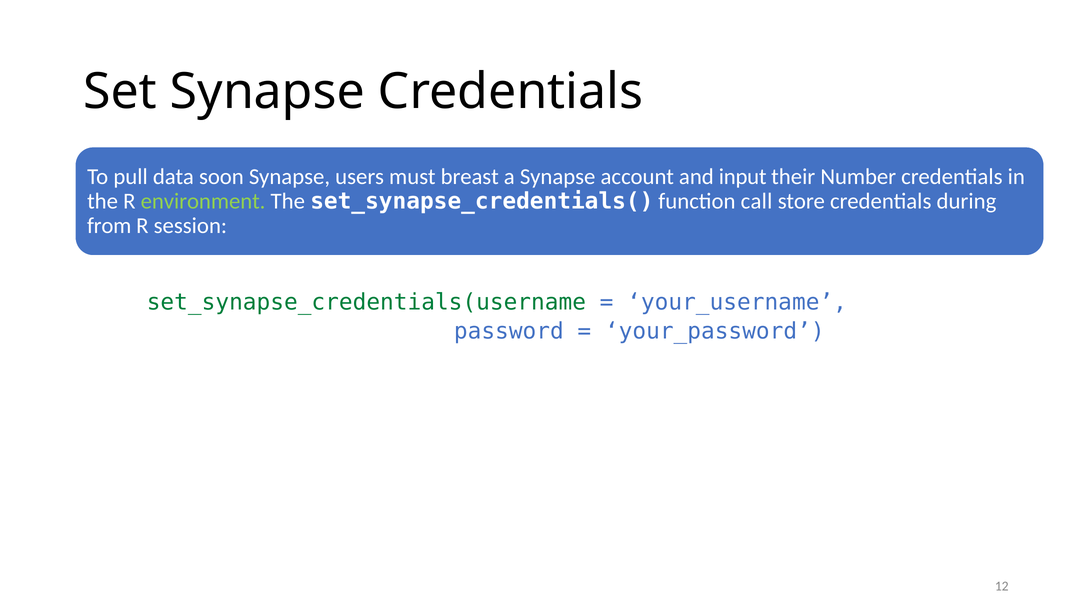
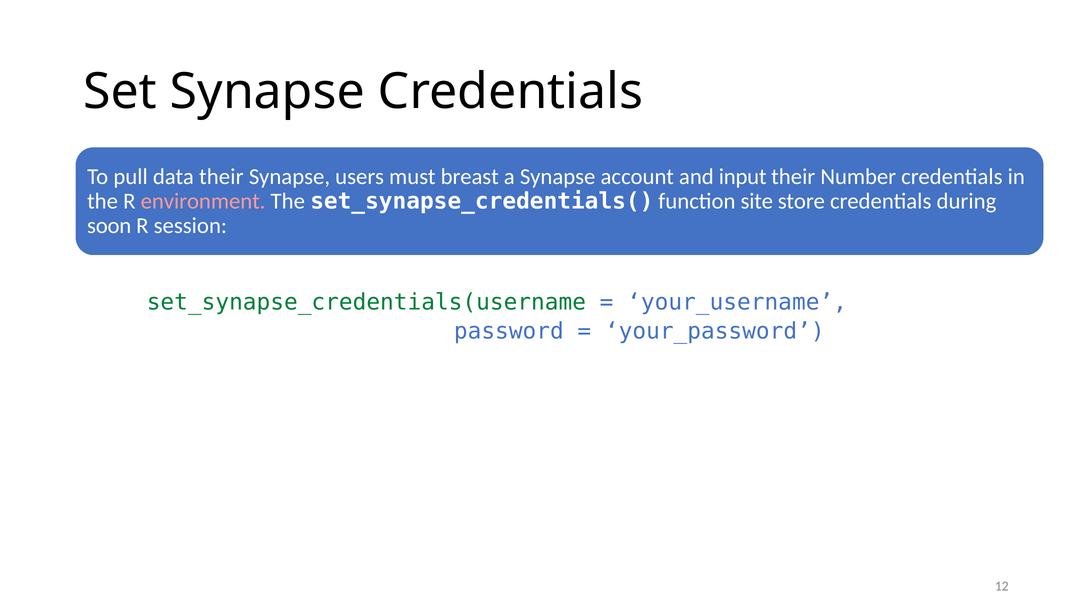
data soon: soon -> their
environment colour: light green -> pink
call: call -> site
from: from -> soon
